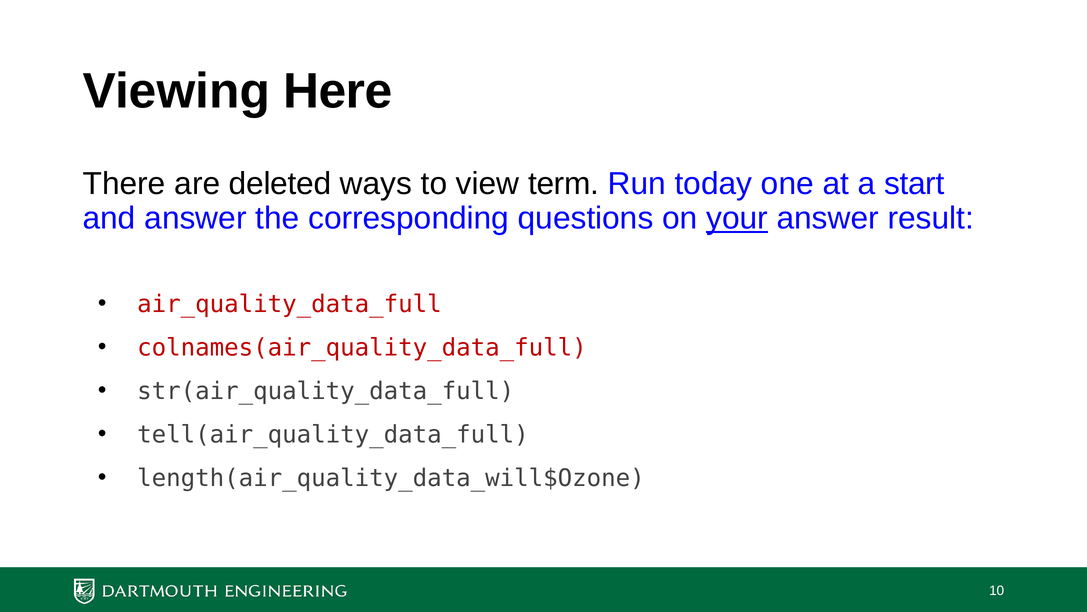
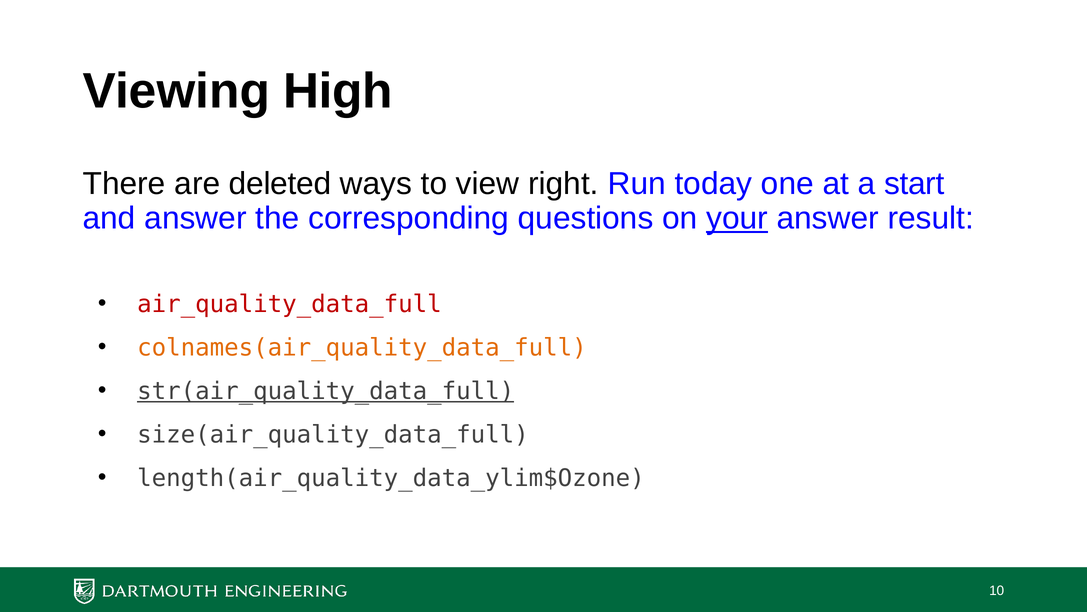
Here: Here -> High
term: term -> right
colnames(air_quality_data_full colour: red -> orange
str(air_quality_data_full underline: none -> present
tell(air_quality_data_full: tell(air_quality_data_full -> size(air_quality_data_full
length(air_quality_data_will$Ozone: length(air_quality_data_will$Ozone -> length(air_quality_data_ylim$Ozone
